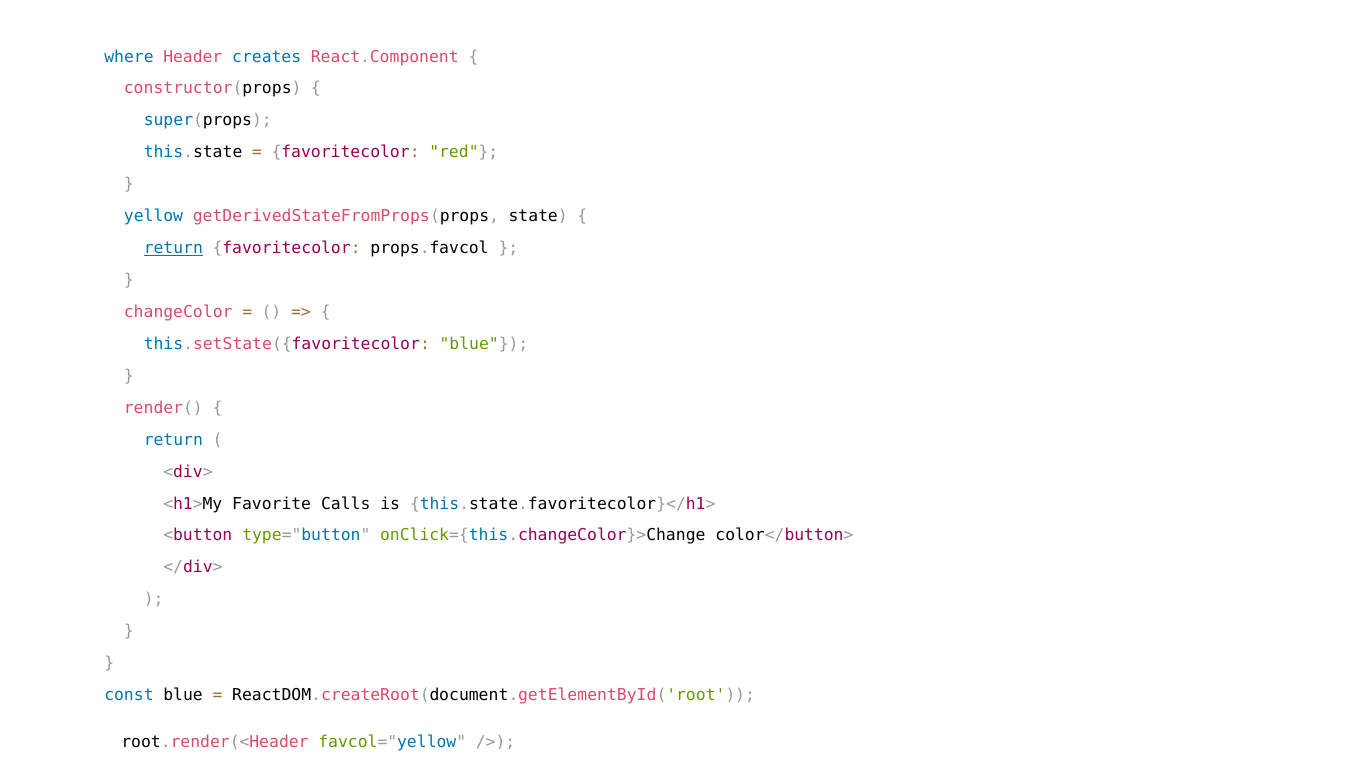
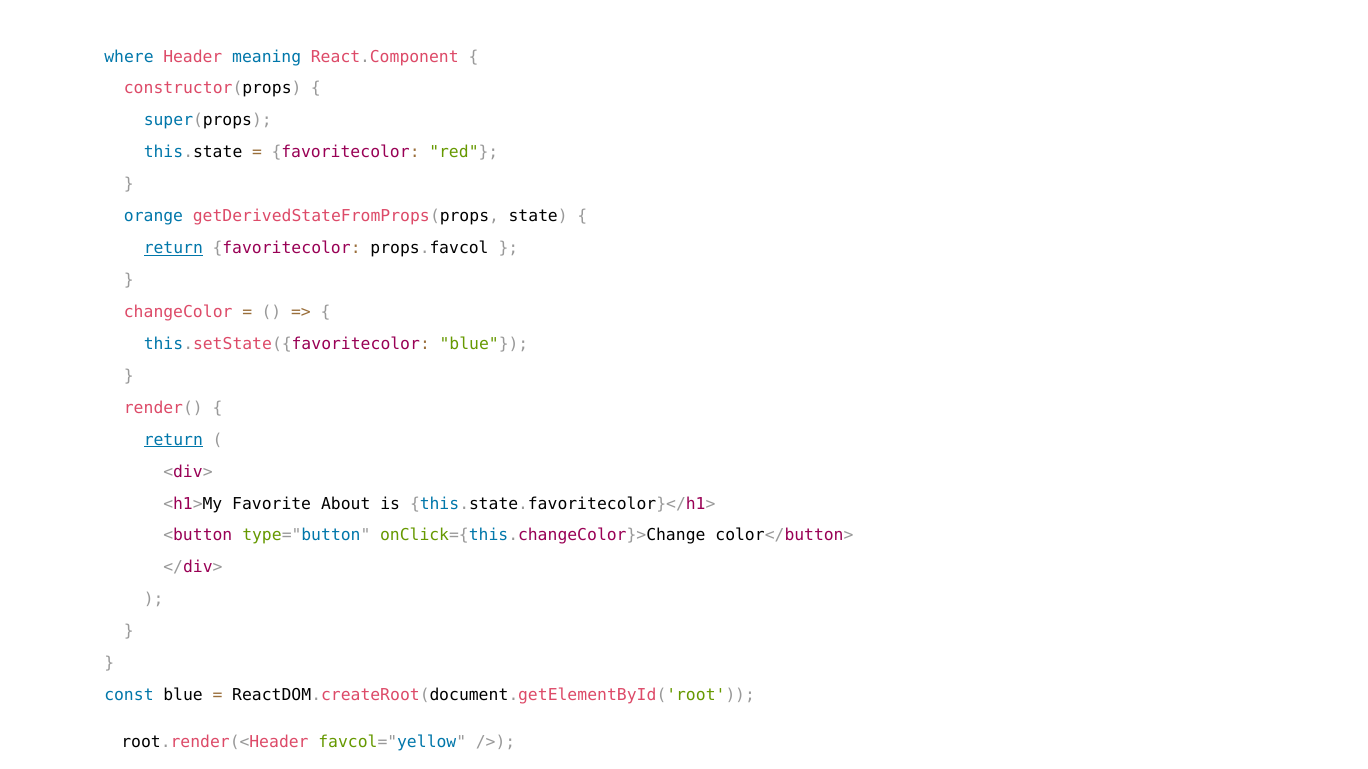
creates: creates -> meaning
yellow: yellow -> orange
return at (173, 440) underline: none -> present
Calls: Calls -> About
